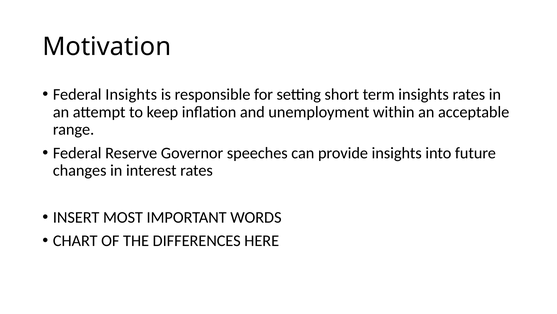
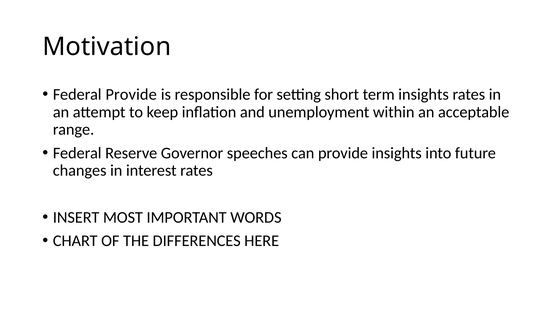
Federal Insights: Insights -> Provide
